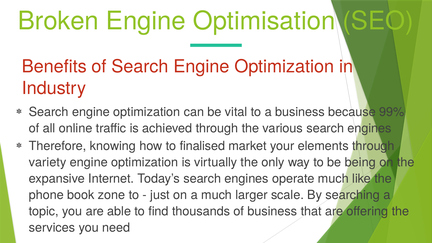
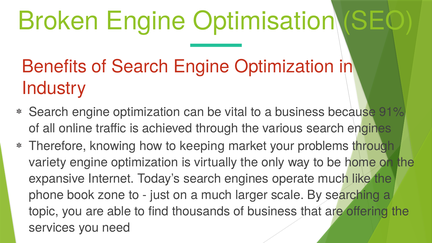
99%: 99% -> 91%
finalised: finalised -> keeping
elements: elements -> problems
being: being -> home
